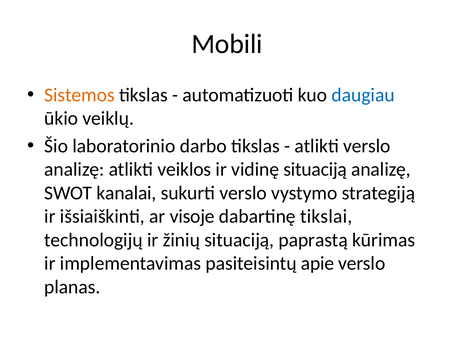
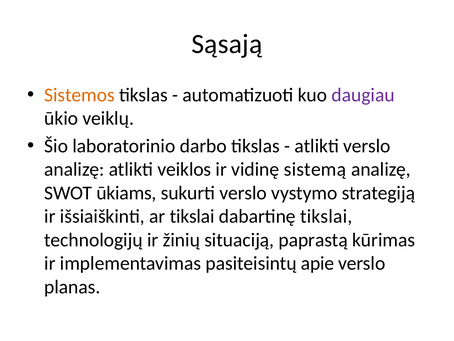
Mobili: Mobili -> Sąsają
daugiau colour: blue -> purple
vidinę situaciją: situaciją -> sistemą
kanalai: kanalai -> ūkiams
ar visoje: visoje -> tikslai
